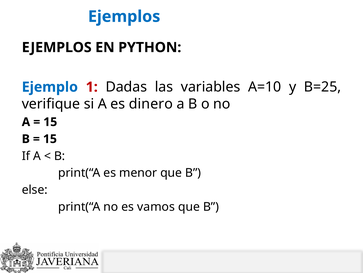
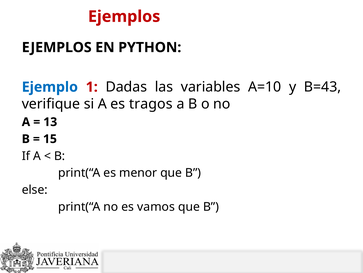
Ejemplos at (124, 16) colour: blue -> red
B=25: B=25 -> B=43
dinero: dinero -> tragos
15 at (50, 122): 15 -> 13
